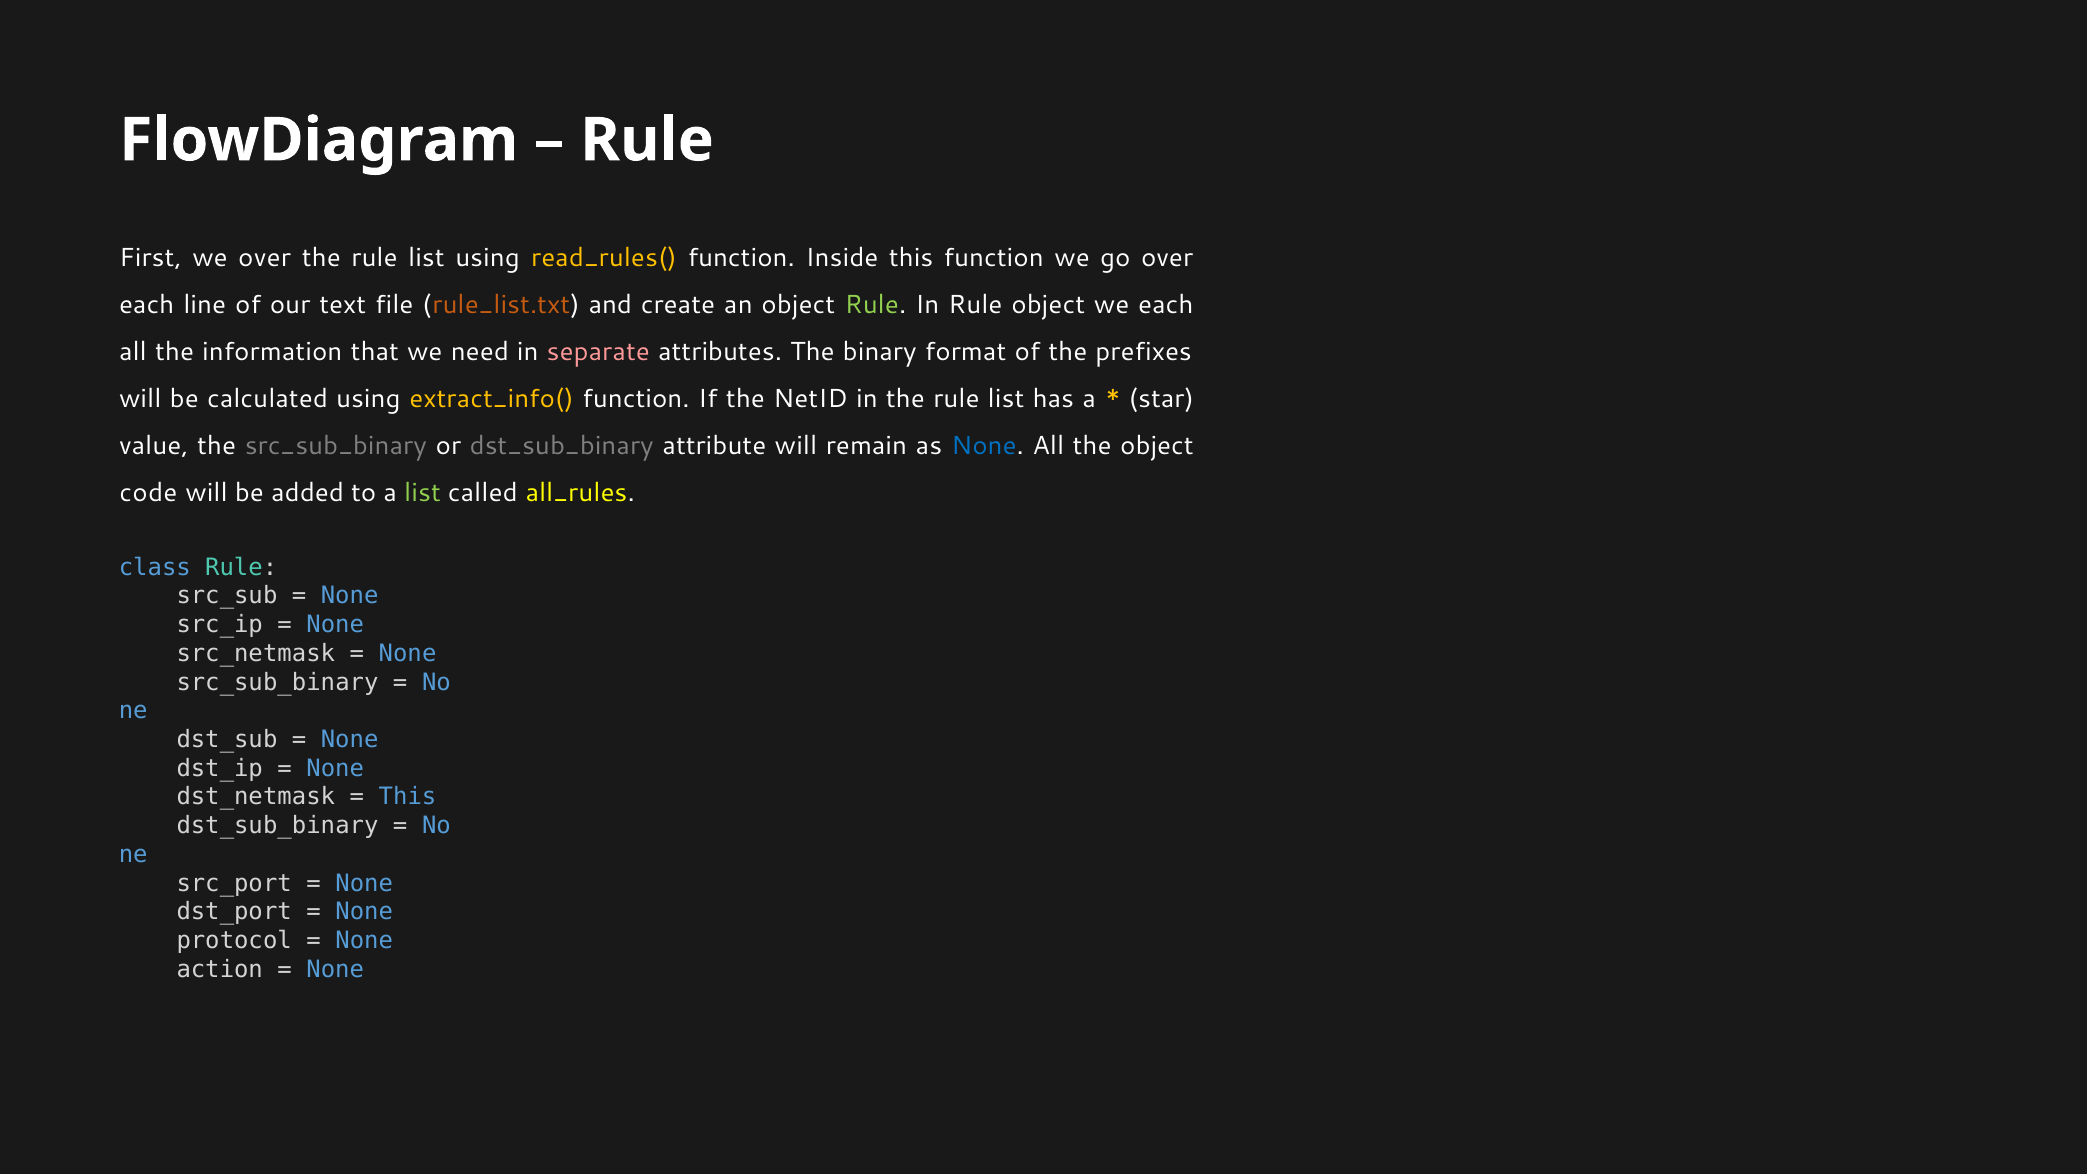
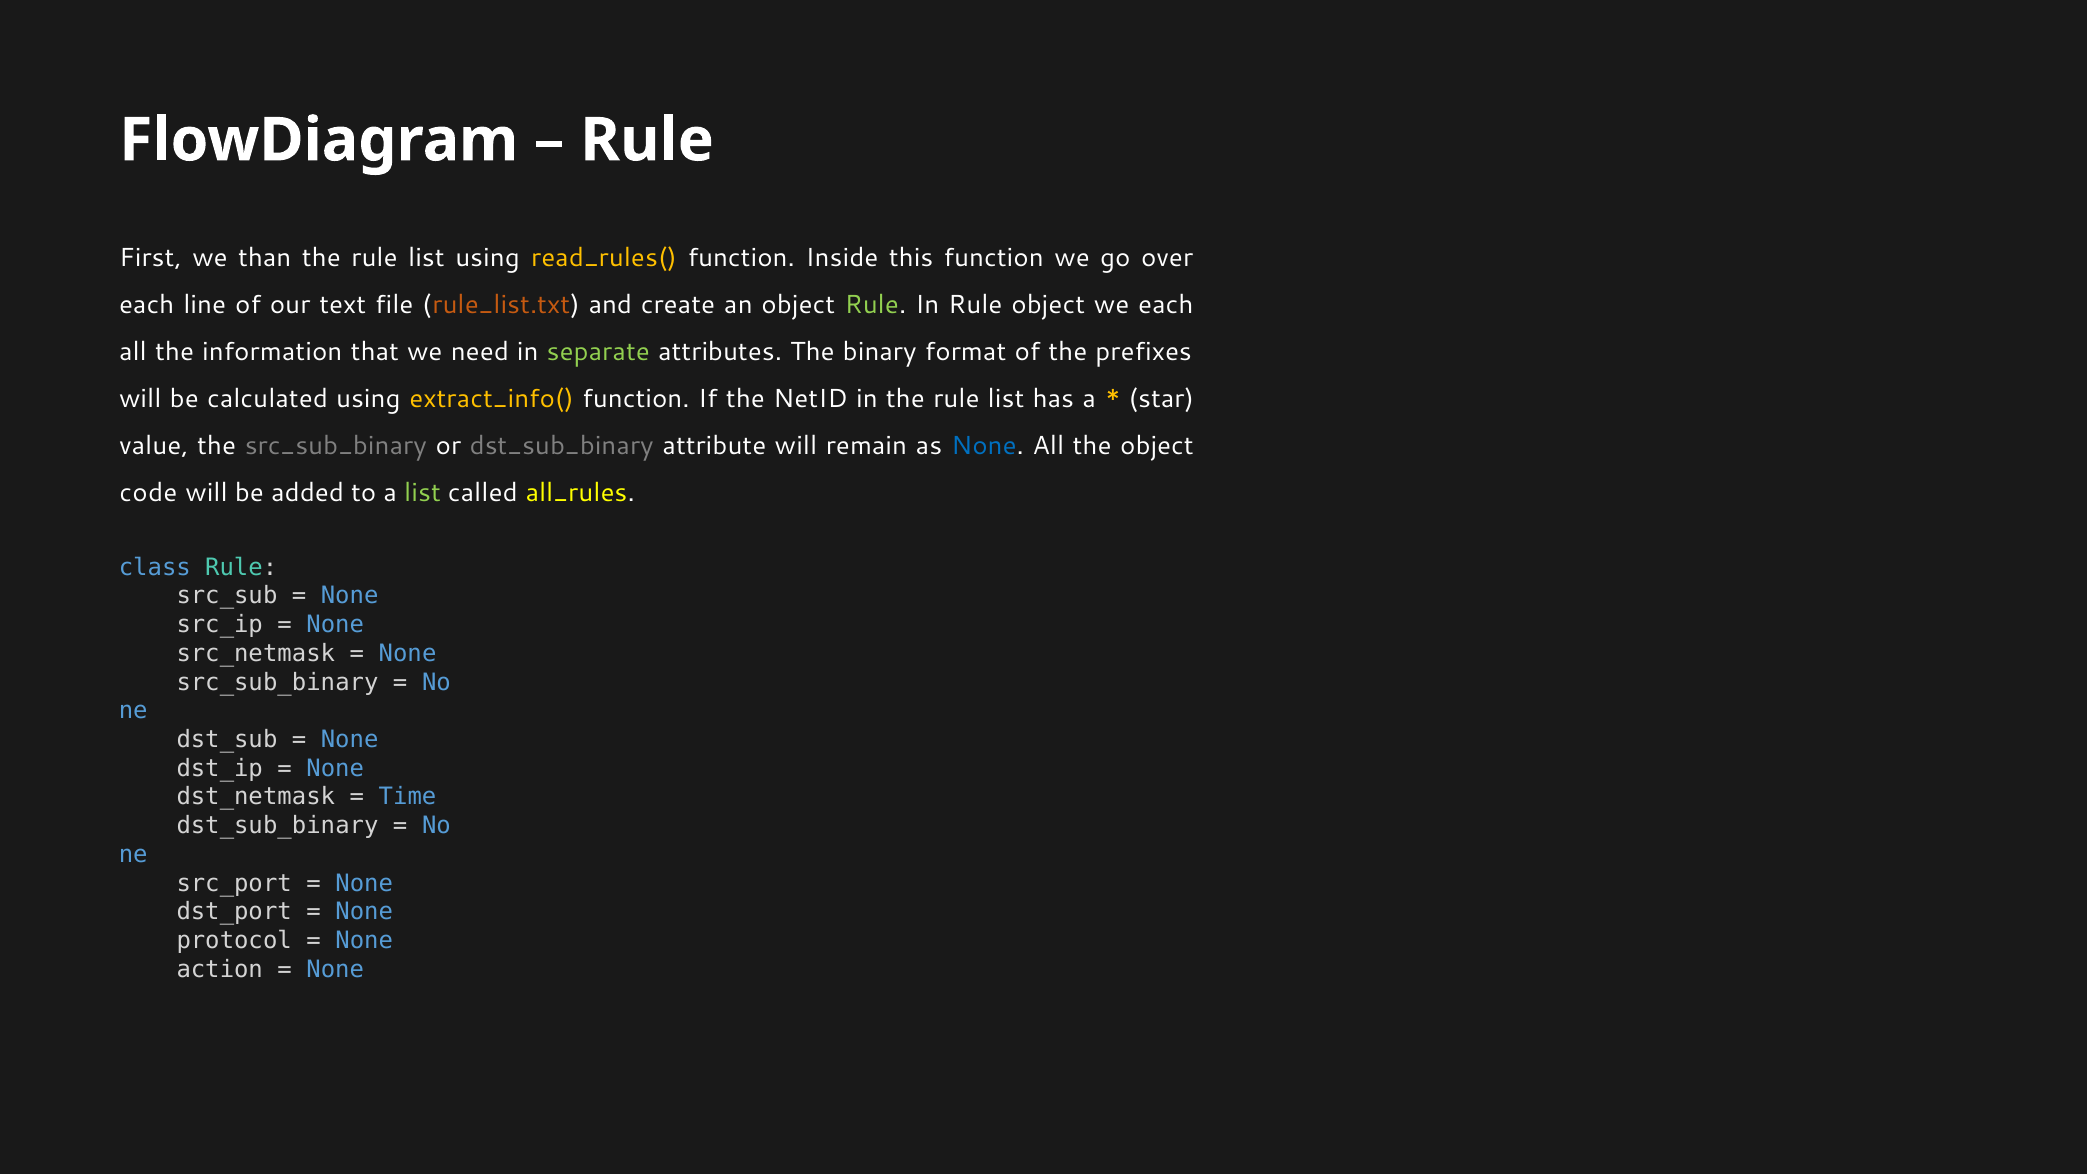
we over: over -> than
separate colour: pink -> light green
This at (408, 797): This -> Time
